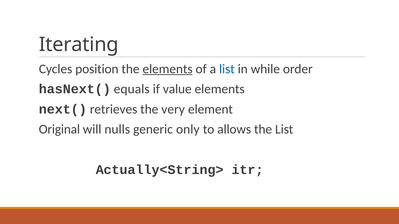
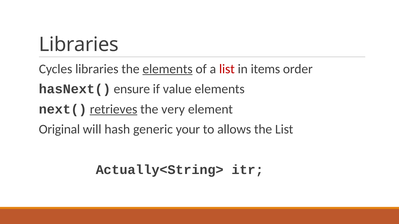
Iterating at (79, 45): Iterating -> Libraries
Cycles position: position -> libraries
list at (227, 69) colour: blue -> red
while: while -> items
equals: equals -> ensure
retrieves underline: none -> present
nulls: nulls -> hash
only: only -> your
